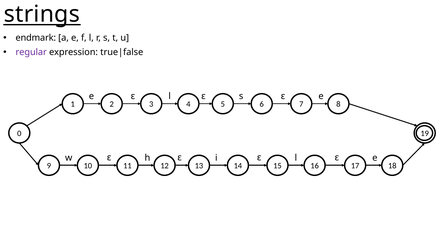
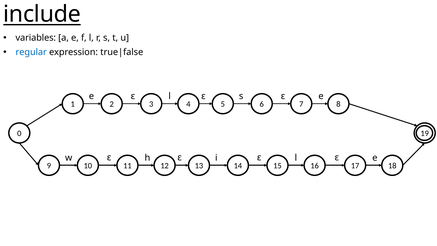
strings: strings -> include
endmark: endmark -> variables
regular colour: purple -> blue
